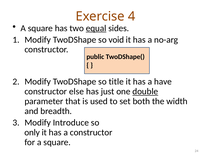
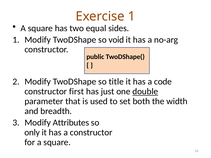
Exercise 4: 4 -> 1
equal underline: present -> none
have: have -> code
else: else -> first
Introduce: Introduce -> Attributes
